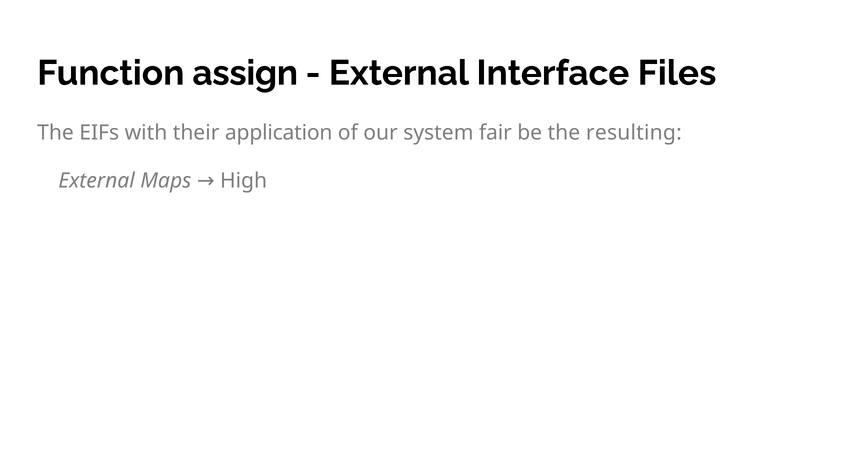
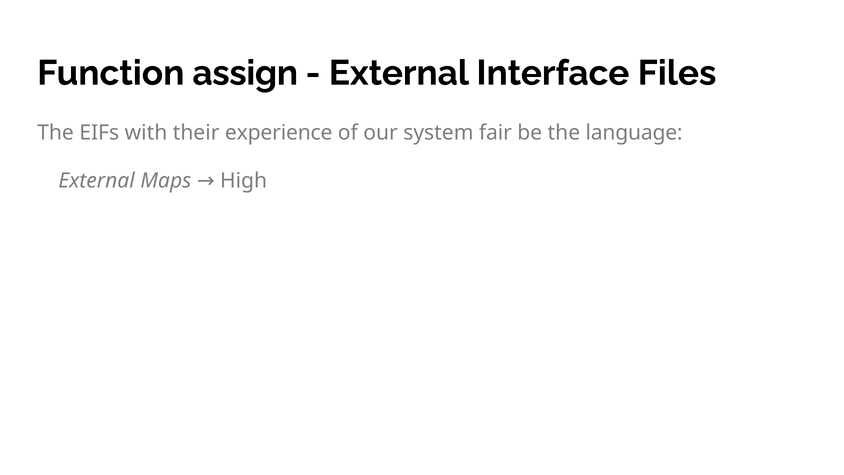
application: application -> experience
resulting: resulting -> language
